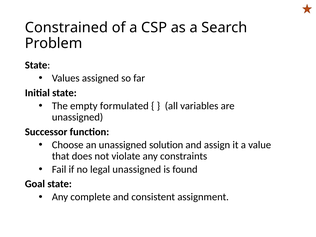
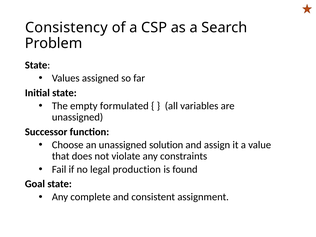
Constrained: Constrained -> Consistency
legal unassigned: unassigned -> production
